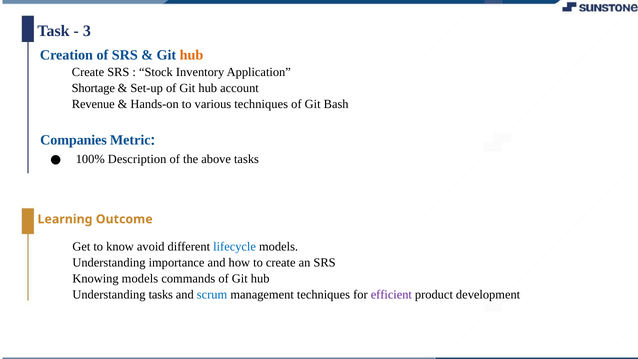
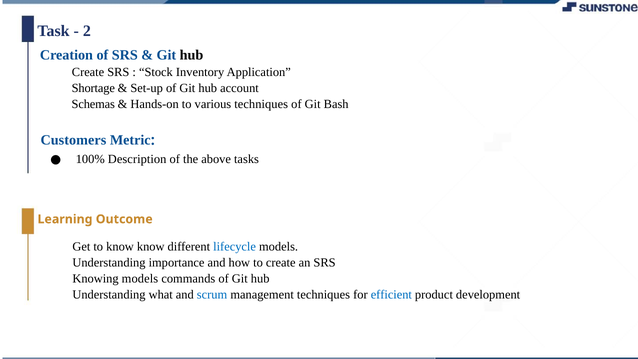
3: 3 -> 2
hub at (192, 55) colour: orange -> black
Revenue: Revenue -> Schemas
Companies: Companies -> Customers
know avoid: avoid -> know
Understanding tasks: tasks -> what
efficient colour: purple -> blue
